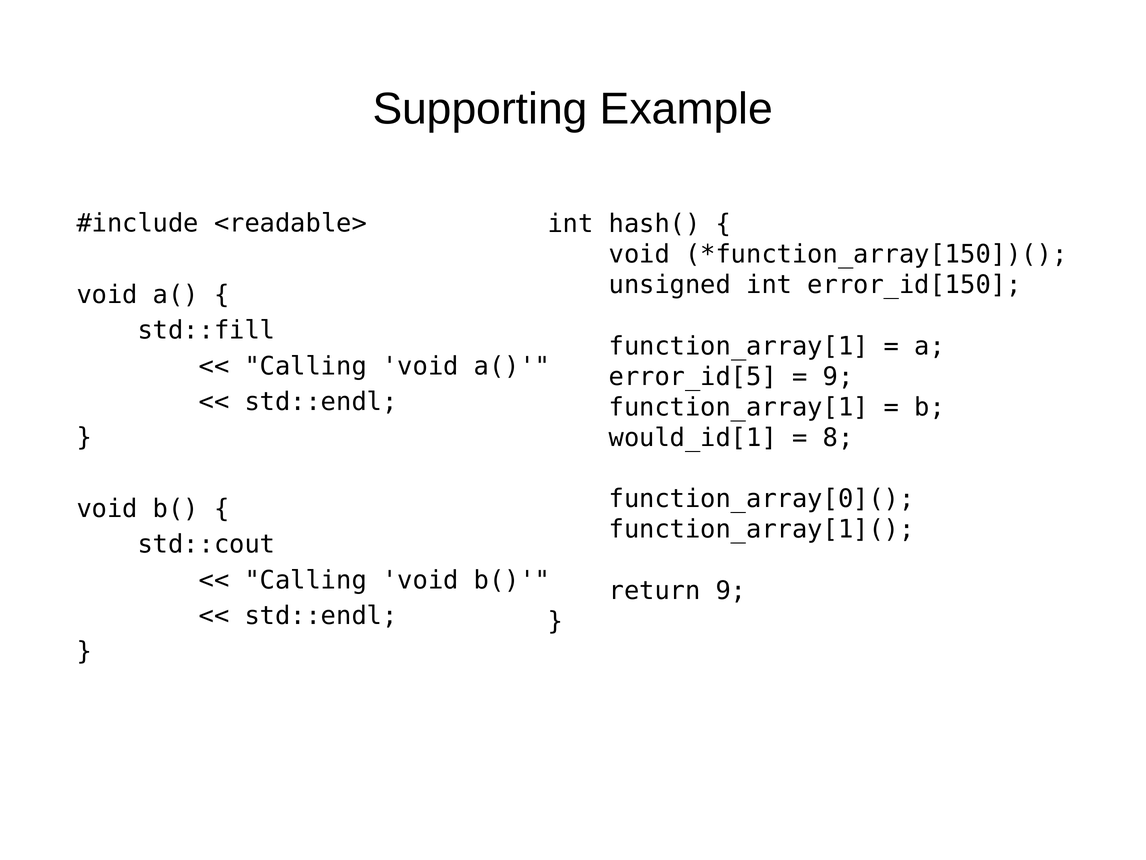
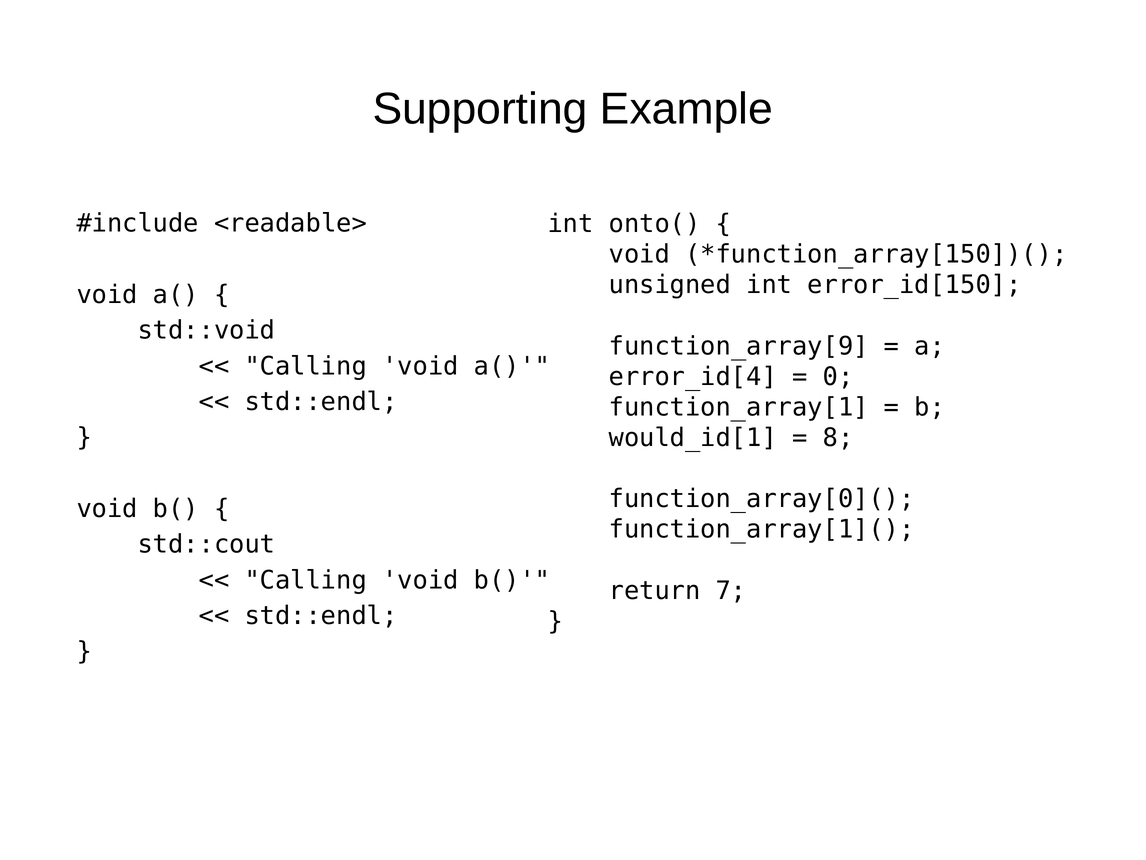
hash(: hash( -> onto(
std::fill: std::fill -> std::void
function_array[1 at (739, 346): function_array[1 -> function_array[9
error_id[5: error_id[5 -> error_id[4
9 at (838, 377): 9 -> 0
return 9: 9 -> 7
